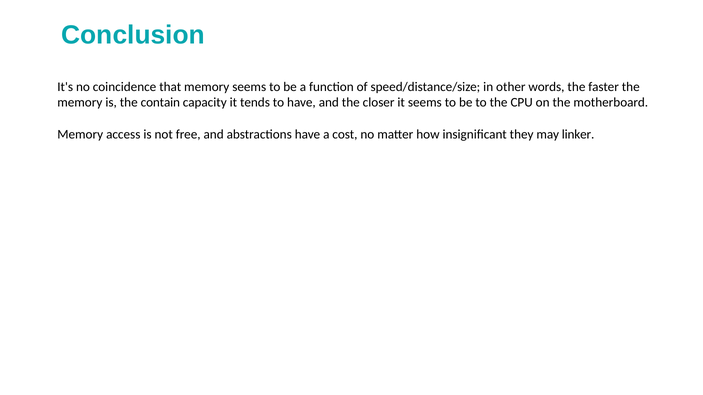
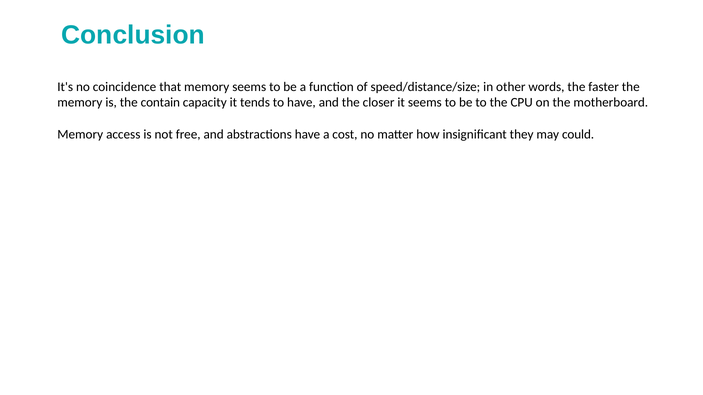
linker: linker -> could
